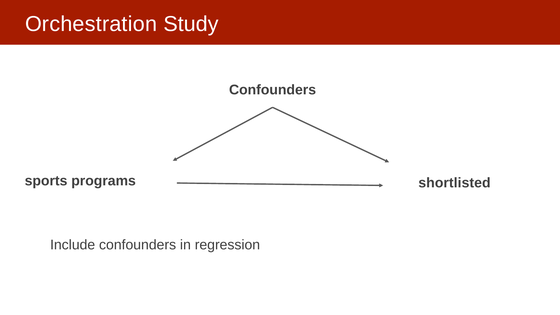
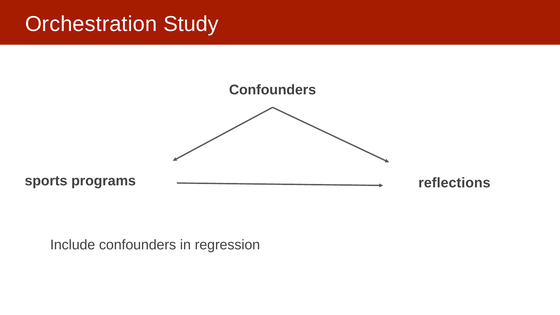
shortlisted: shortlisted -> reflections
